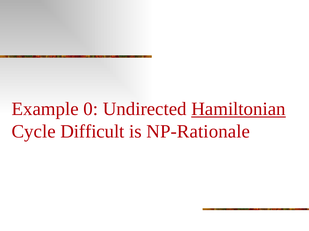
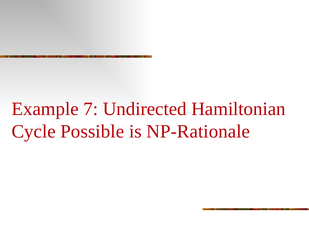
0: 0 -> 7
Hamiltonian underline: present -> none
Difficult: Difficult -> Possible
